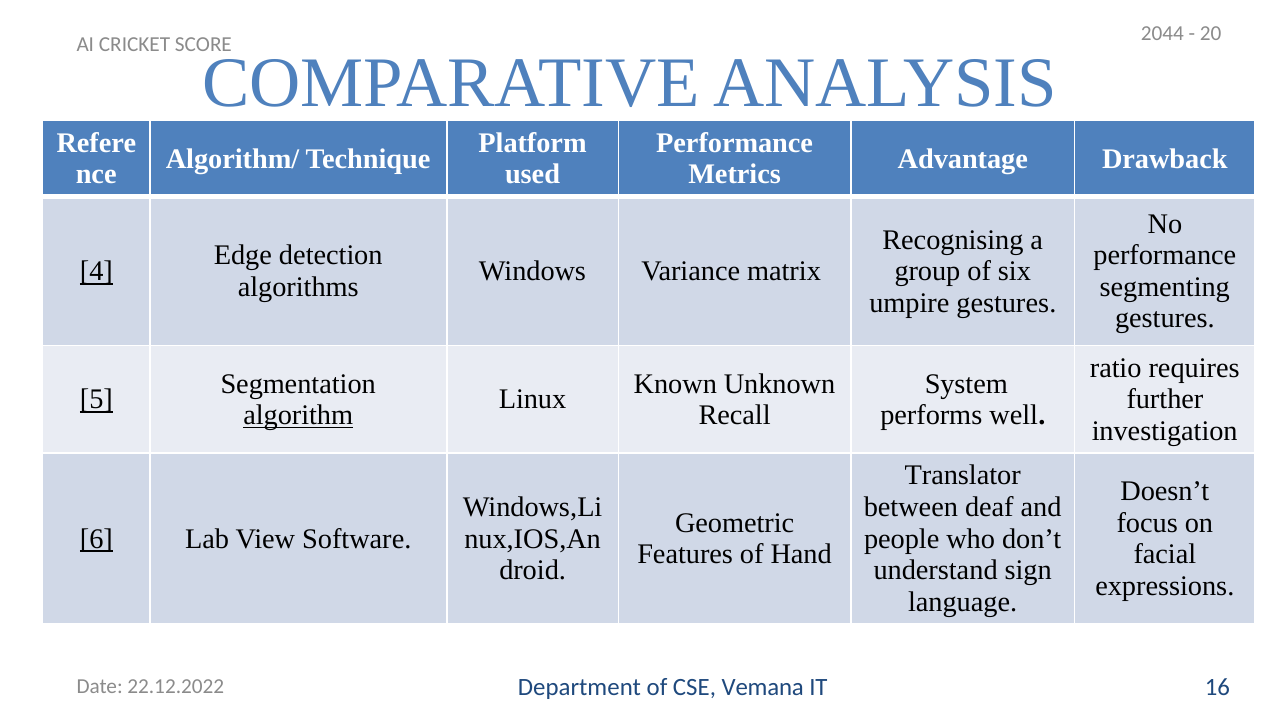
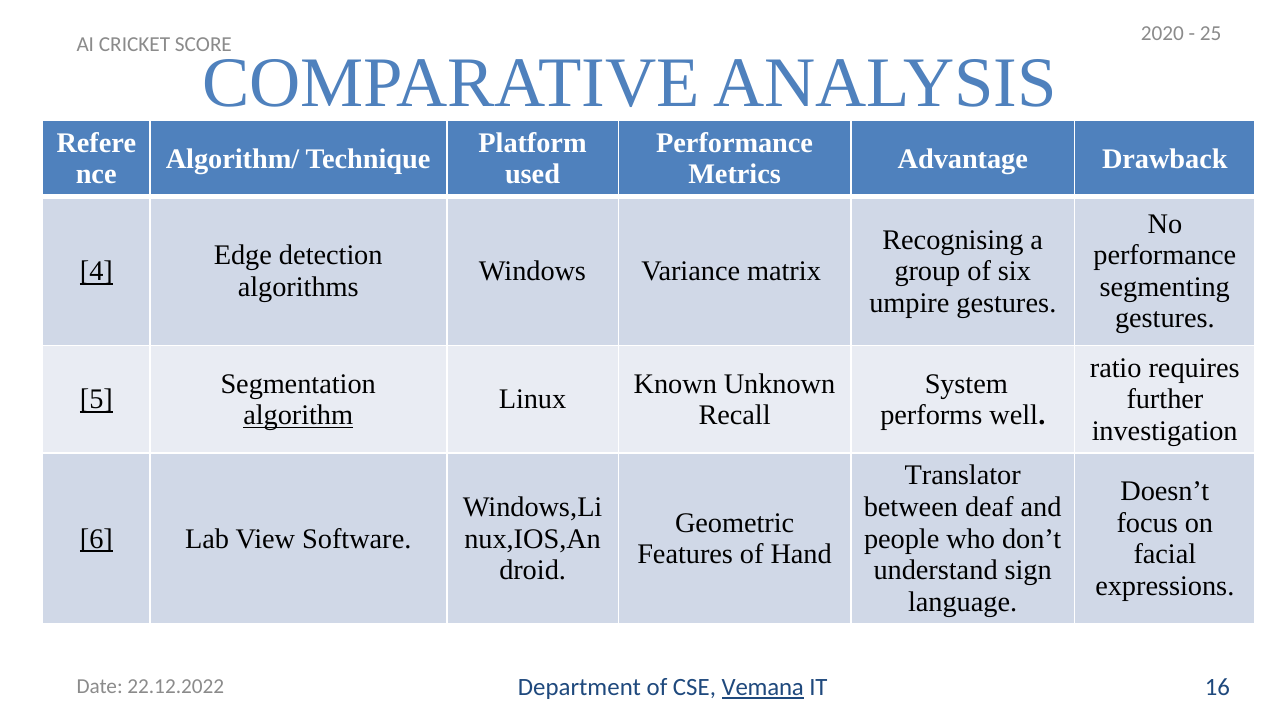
2044: 2044 -> 2020
20: 20 -> 25
Vemana underline: none -> present
